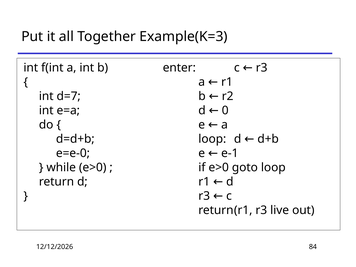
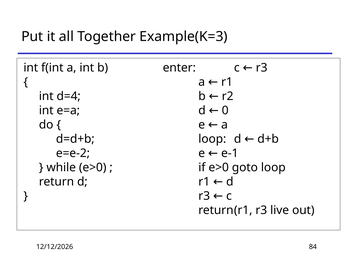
d=7: d=7 -> d=4
e=e-0: e=e-0 -> e=e-2
